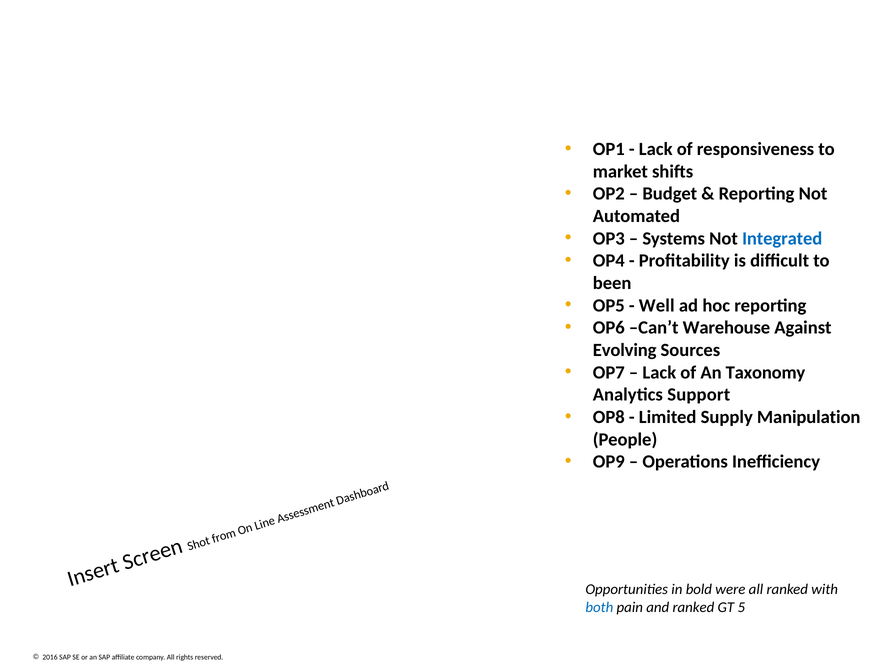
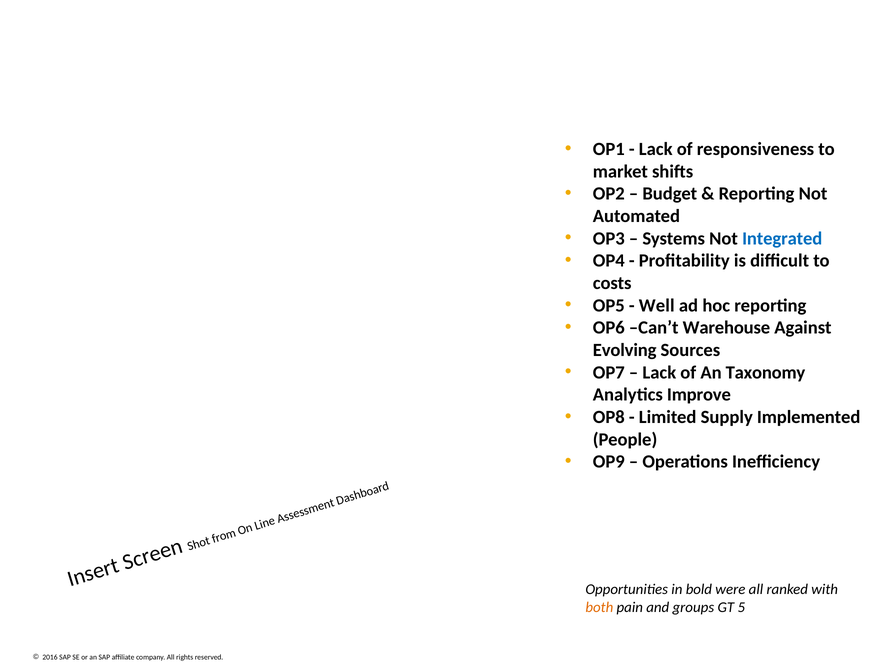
been: been -> costs
Support: Support -> Improve
Manipulation: Manipulation -> Implemented
both colour: blue -> orange
and ranked: ranked -> groups
